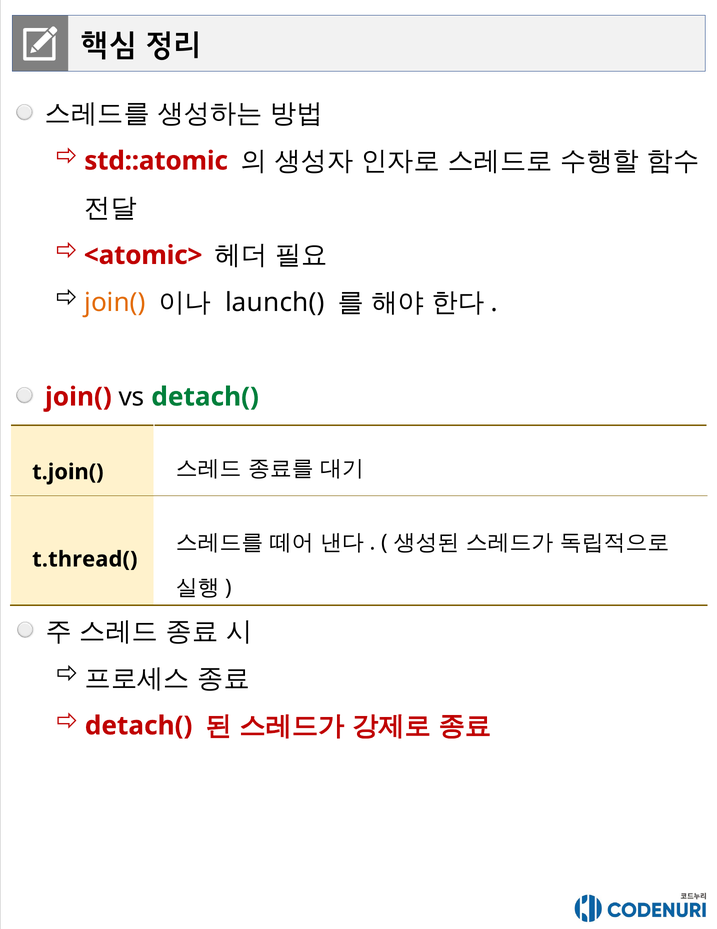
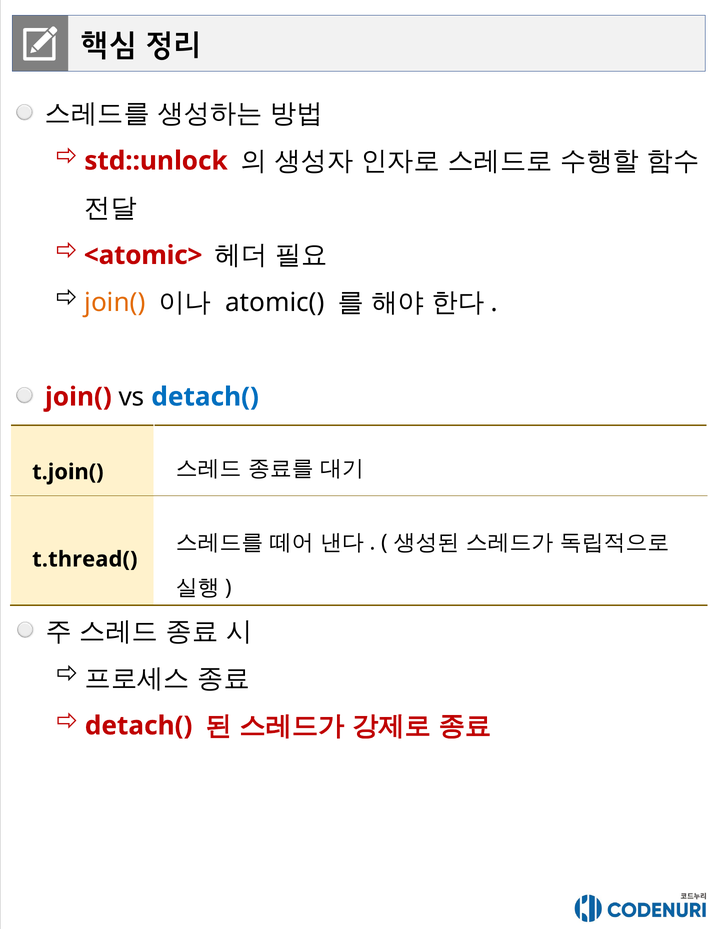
std::atomic: std::atomic -> std::unlock
launch(: launch( -> atomic(
detach( at (205, 397) colour: green -> blue
